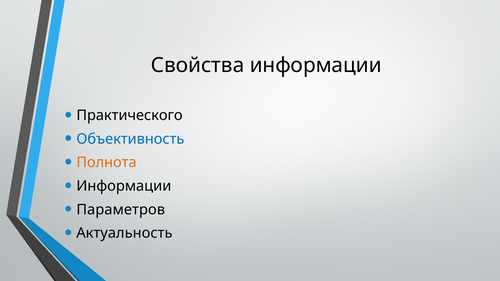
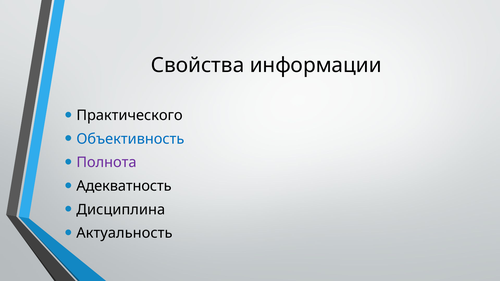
Полнота colour: orange -> purple
Информации at (124, 186): Информации -> Адекватность
Параметров: Параметров -> Дисциплина
